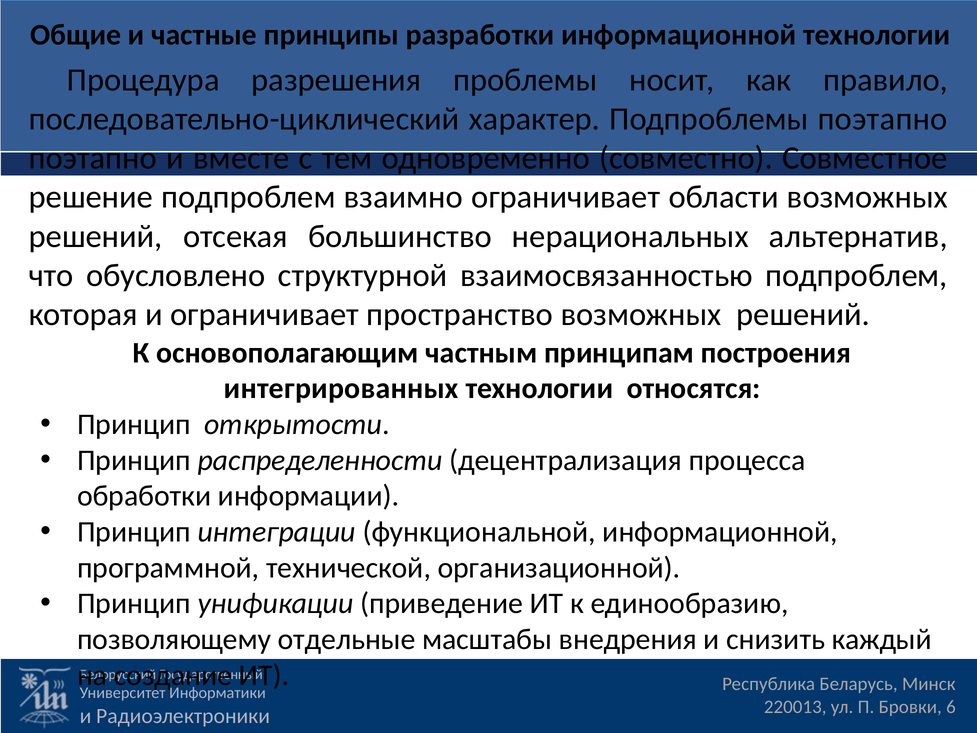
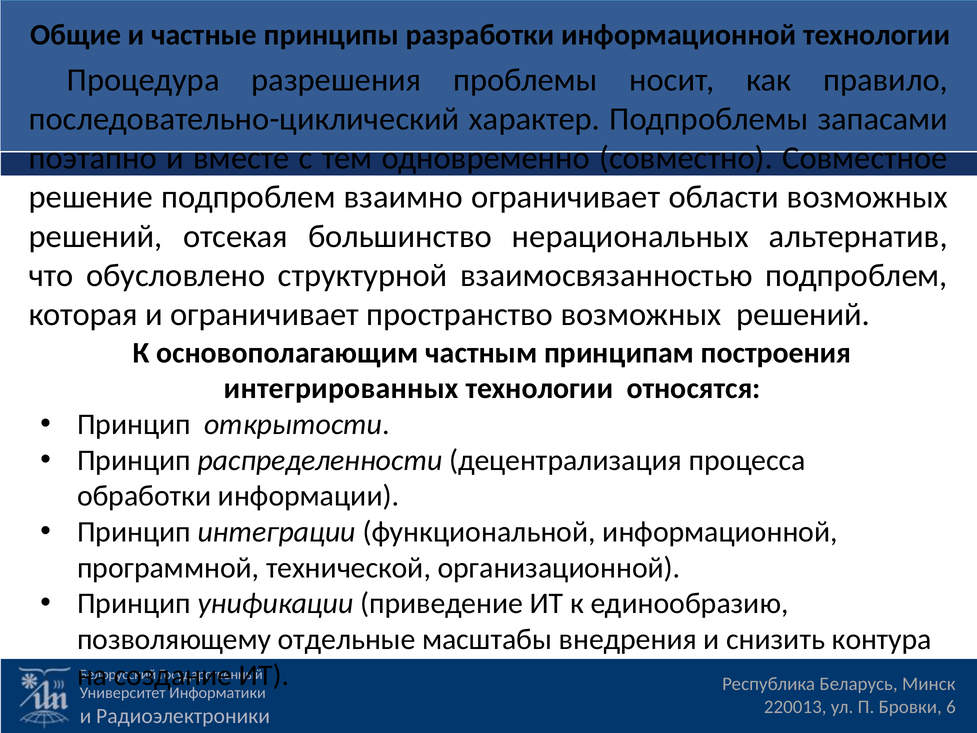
Подпроблемы поэтапно: поэтапно -> запасами
каждый: каждый -> контура
